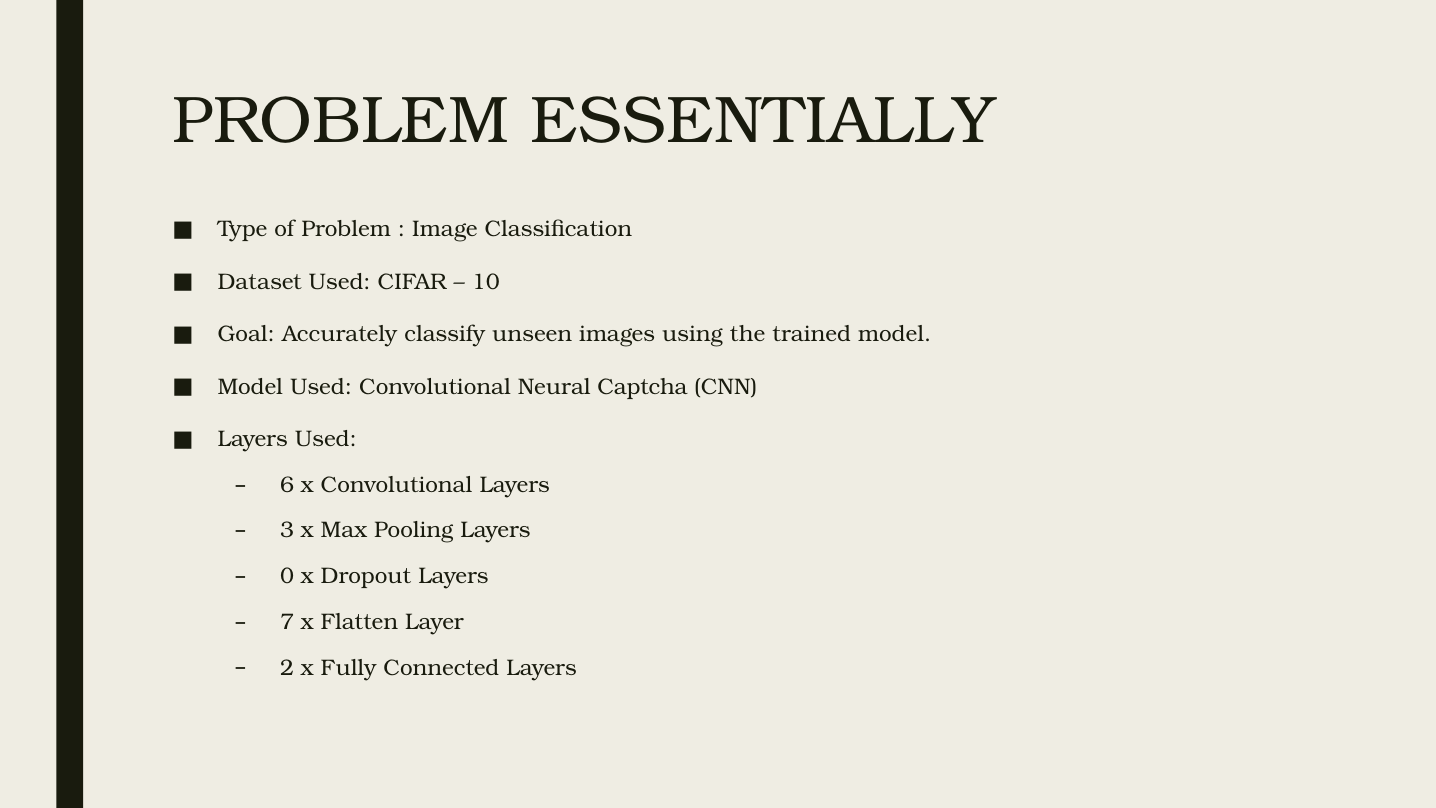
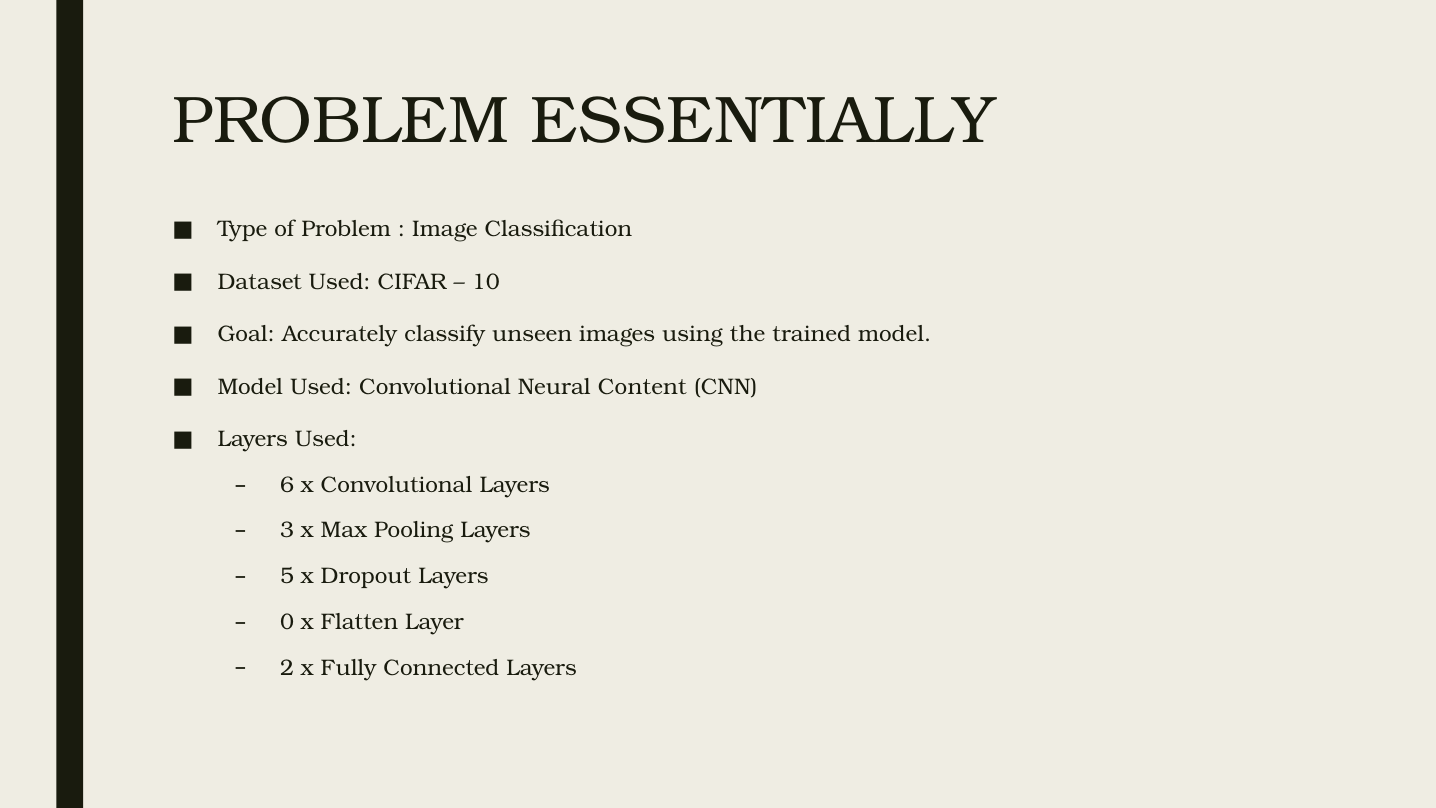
Captcha: Captcha -> Content
0: 0 -> 5
7: 7 -> 0
